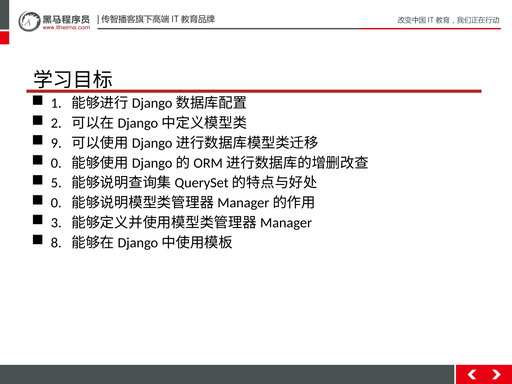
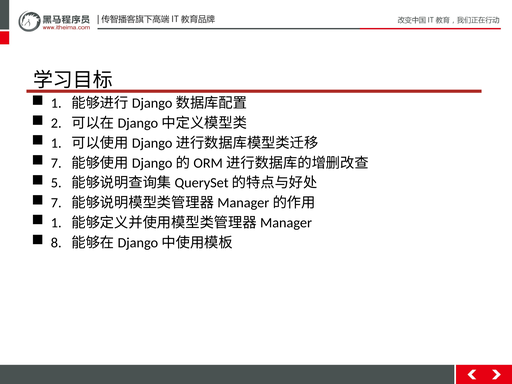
9 at (56, 143): 9 -> 1
0 at (56, 163): 0 -> 7
0 at (56, 203): 0 -> 7
3 at (56, 223): 3 -> 1
